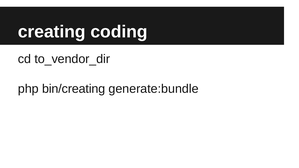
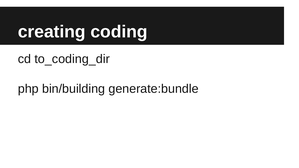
to_vendor_dir: to_vendor_dir -> to_coding_dir
bin/creating: bin/creating -> bin/building
